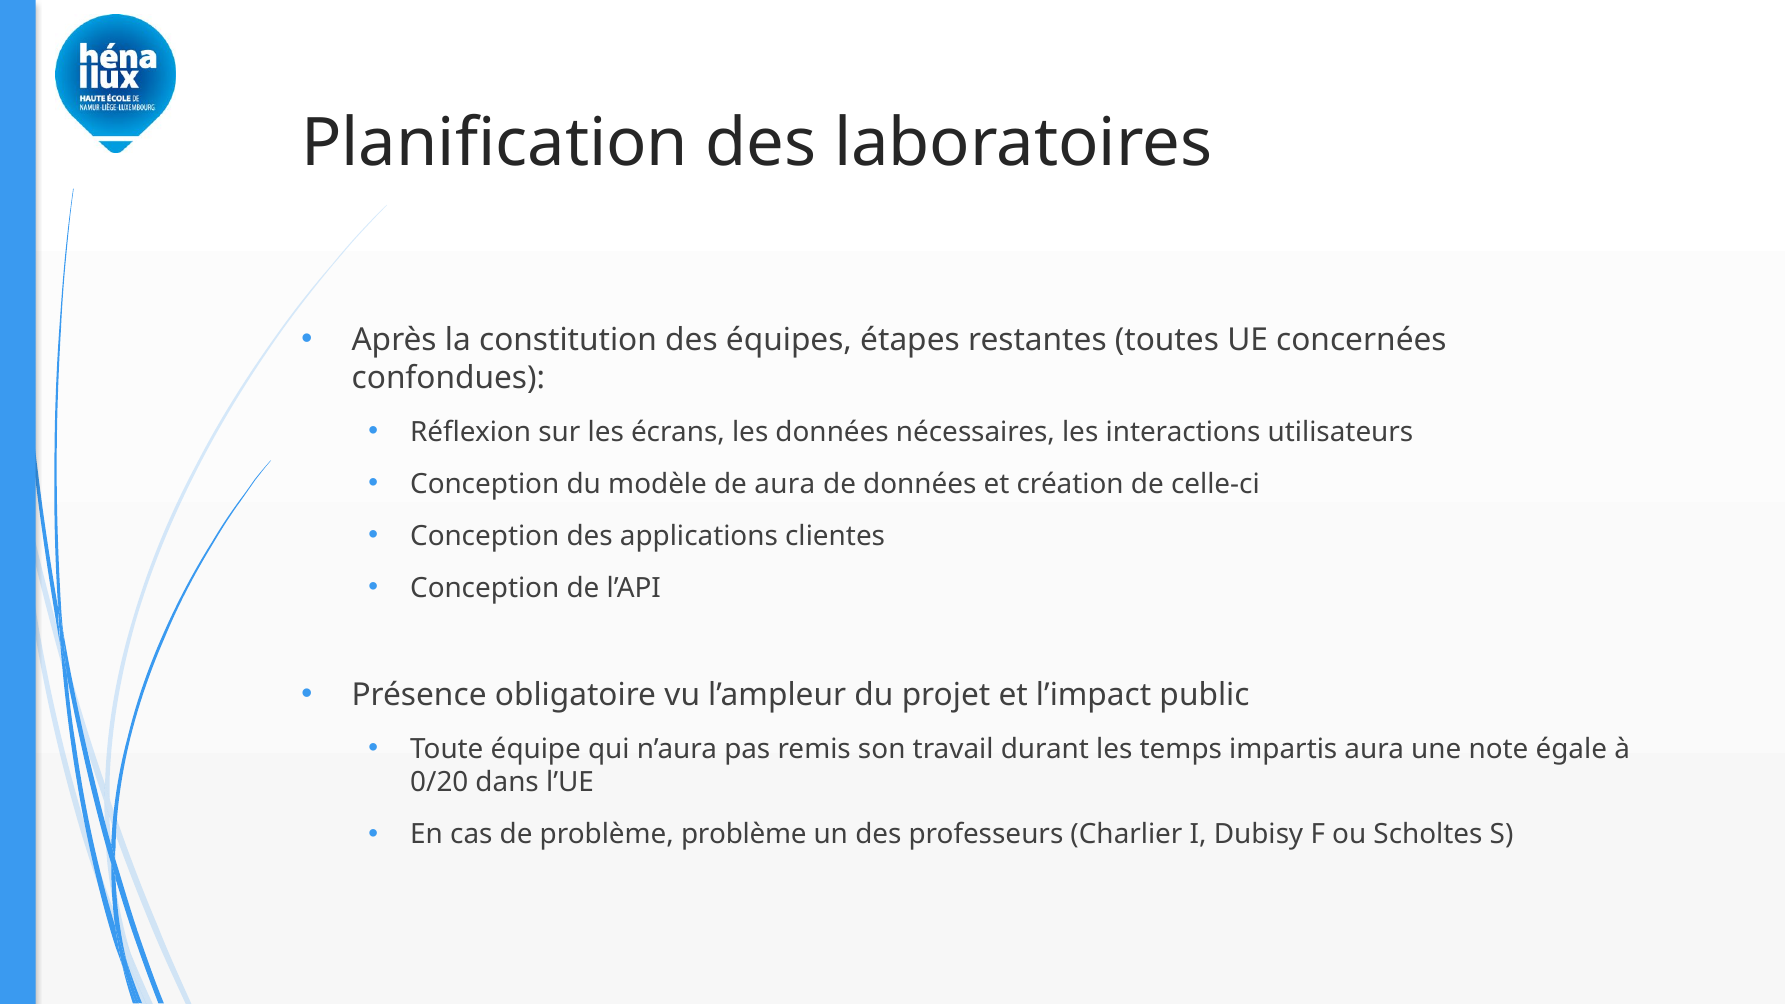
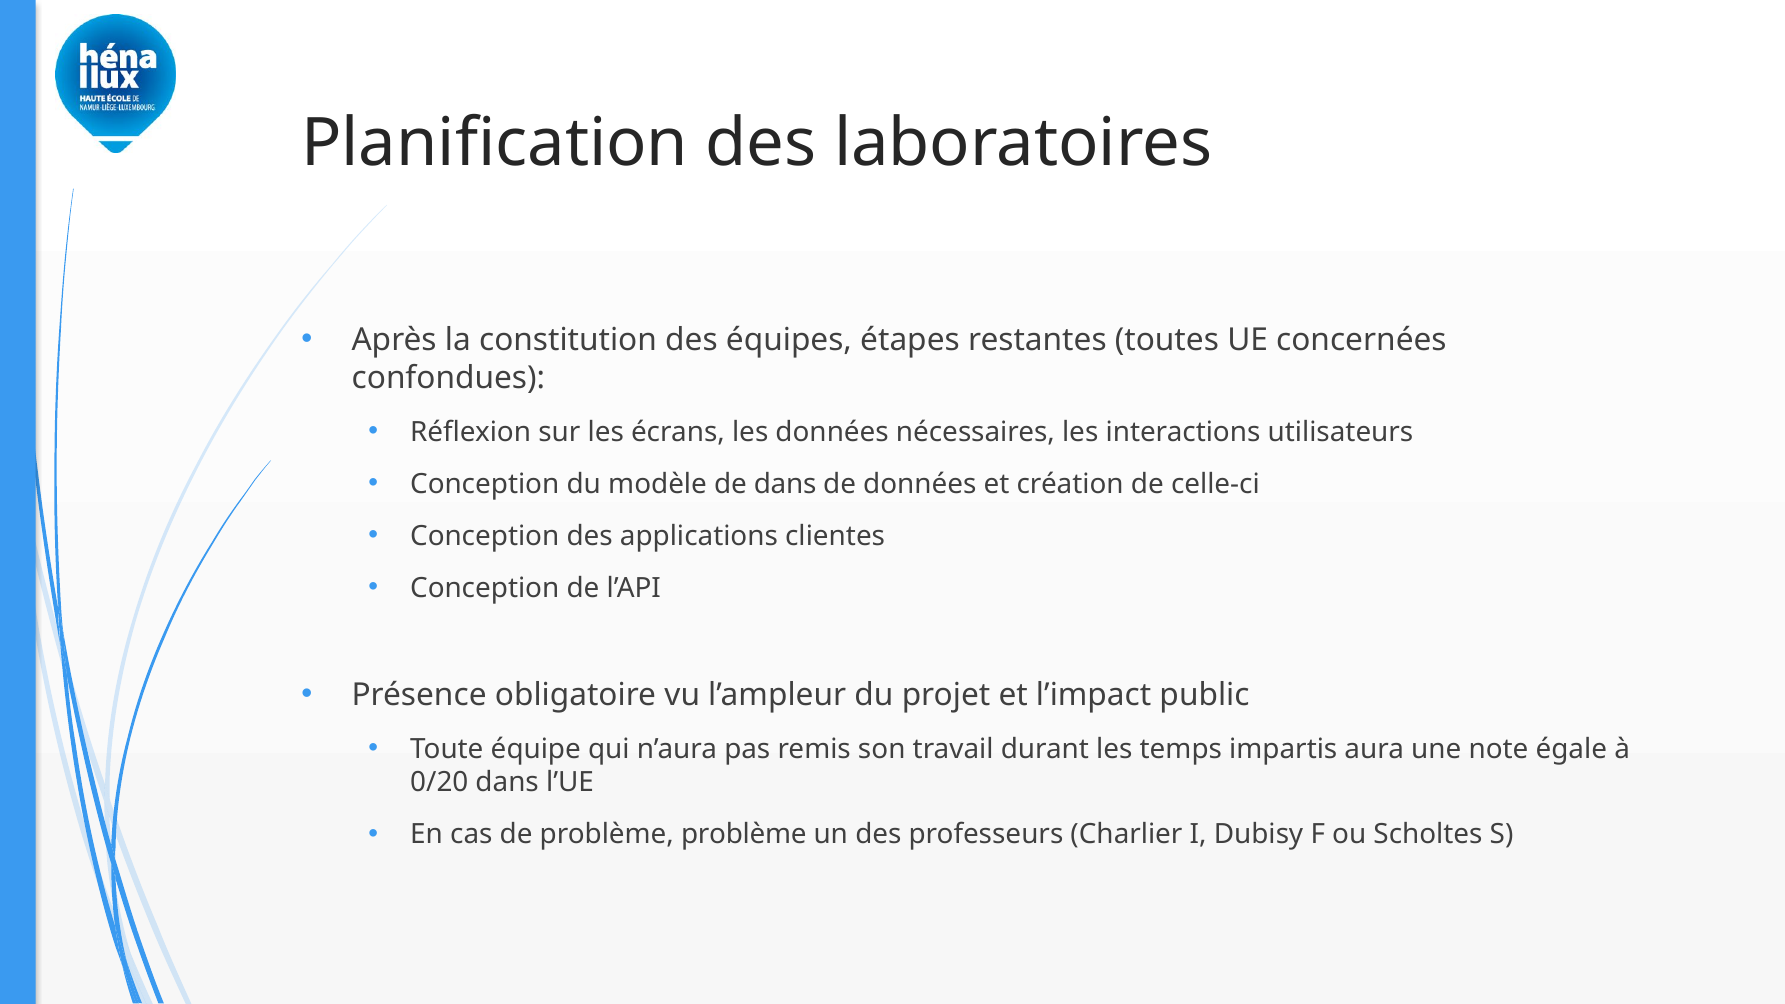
de aura: aura -> dans
